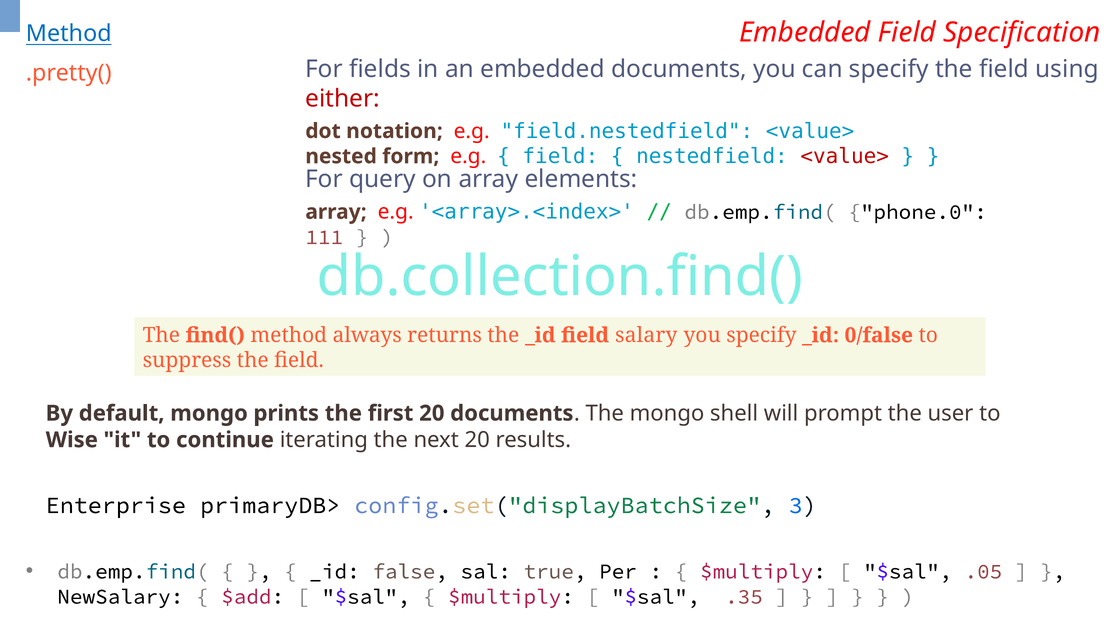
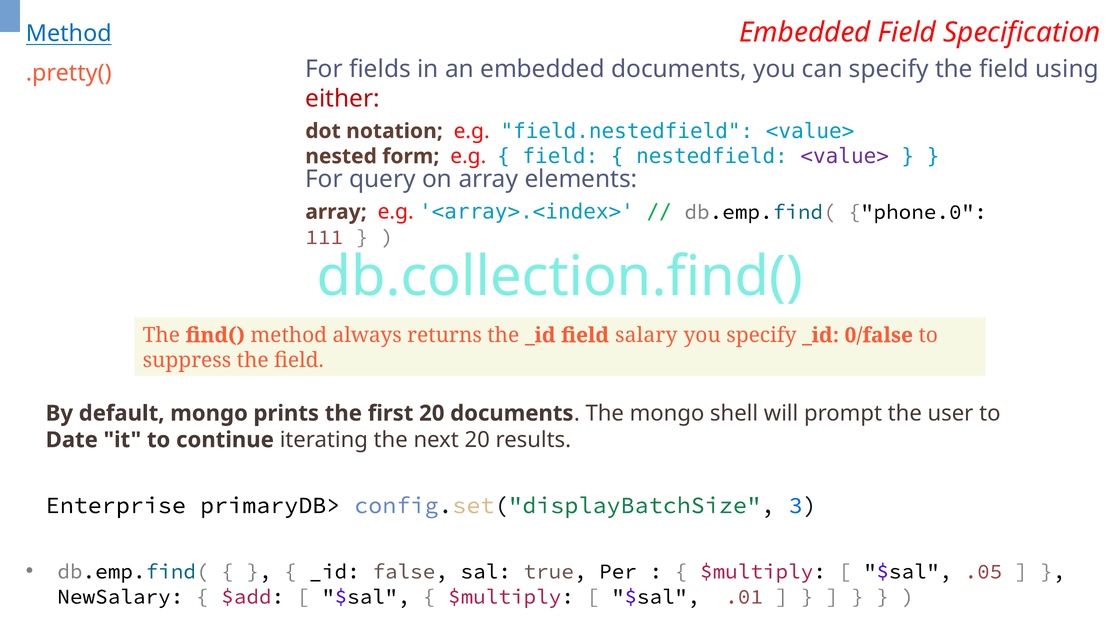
<value> at (845, 156) colour: red -> purple
Wise: Wise -> Date
.35: .35 -> .01
